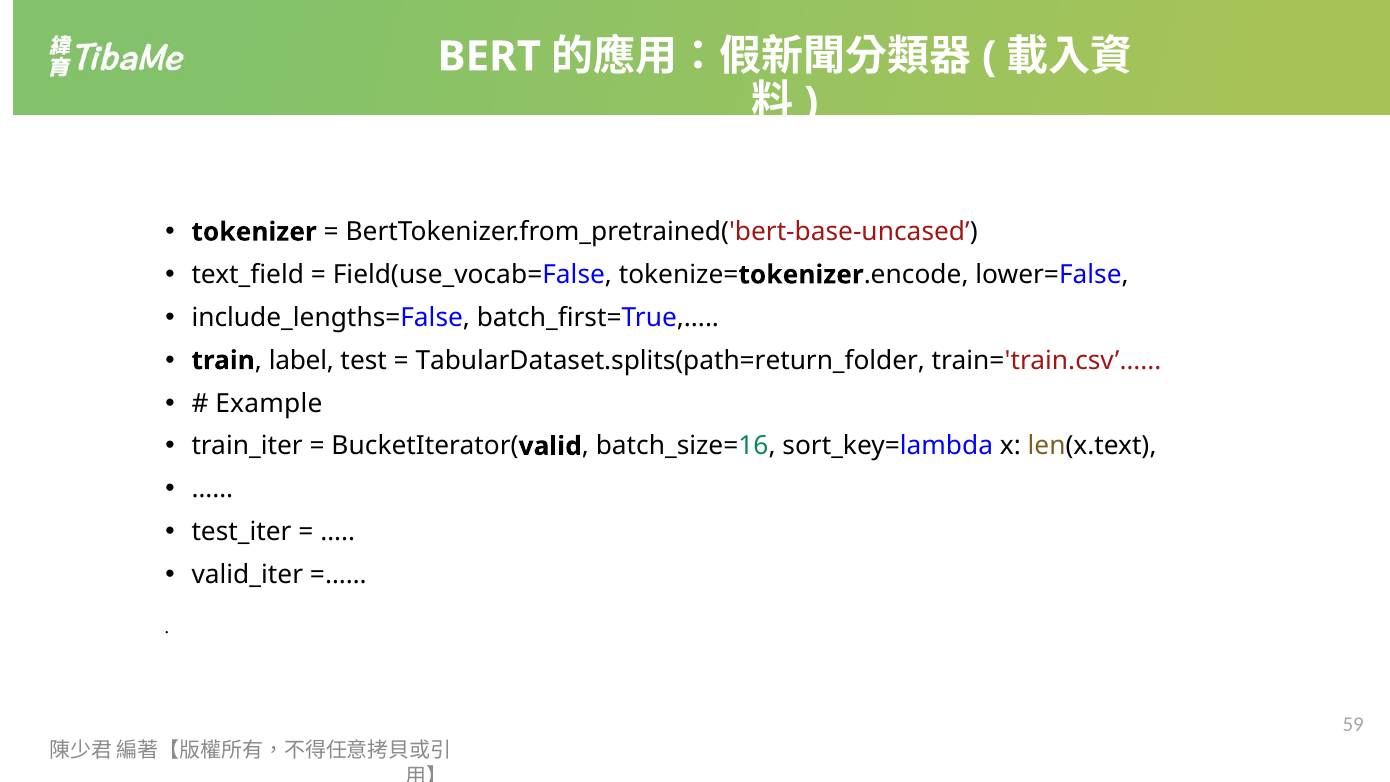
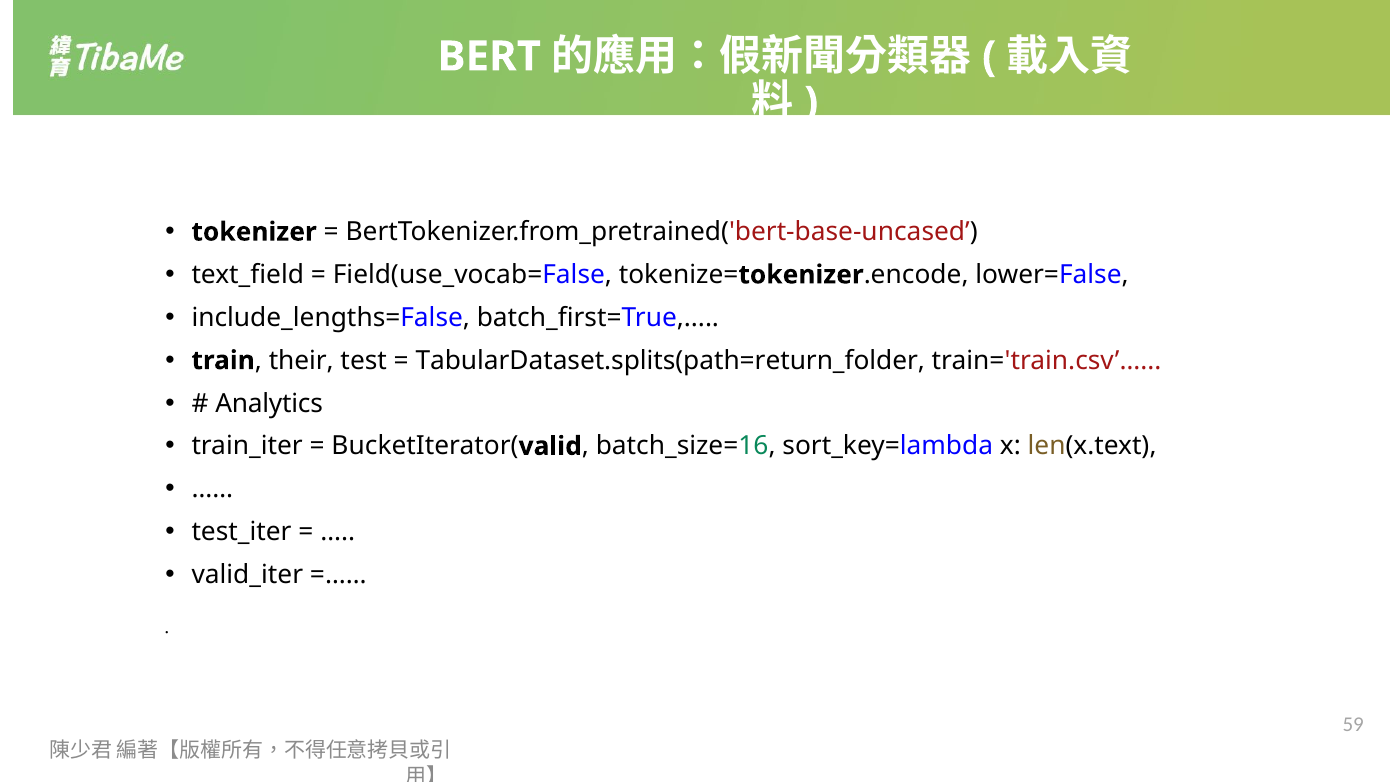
label: label -> their
Example: Example -> Analytics
